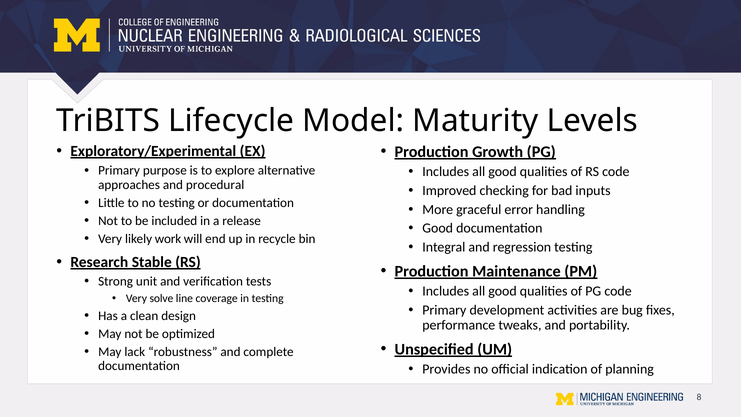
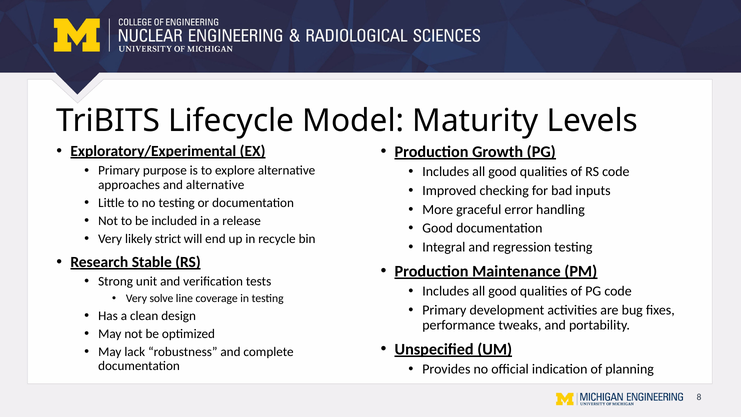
and procedural: procedural -> alternative
work: work -> strict
